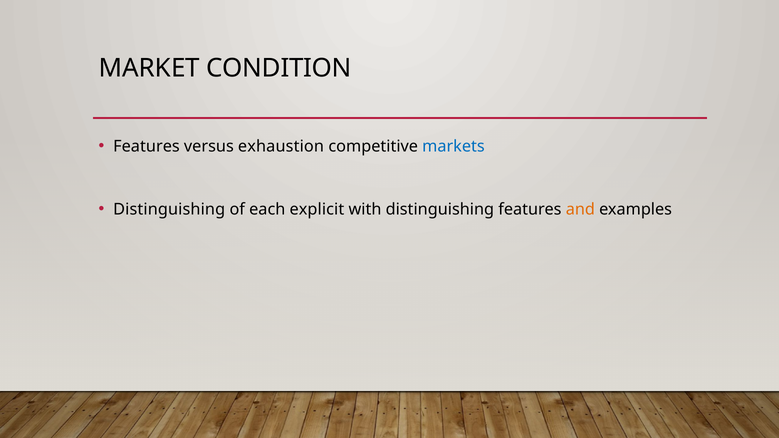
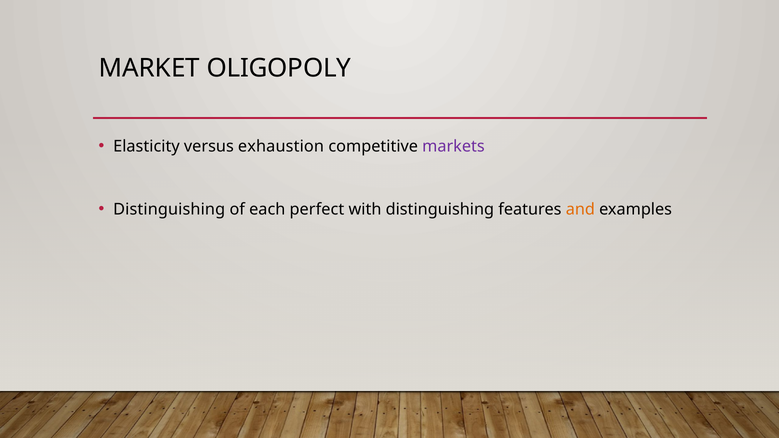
CONDITION: CONDITION -> OLIGOPOLY
Features at (146, 146): Features -> Elasticity
markets colour: blue -> purple
explicit: explicit -> perfect
